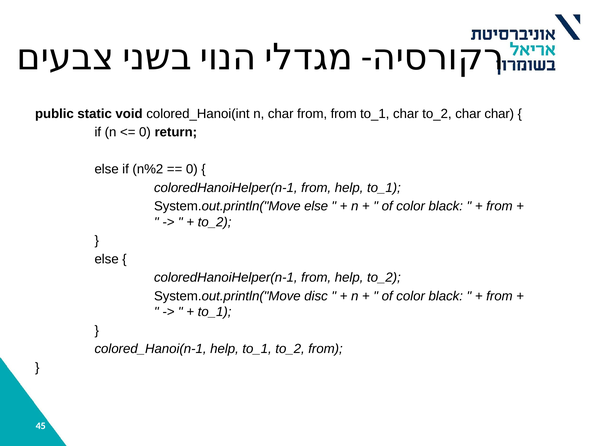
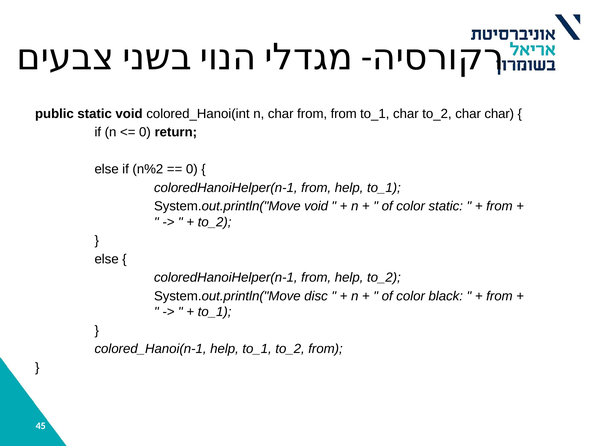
System.out.println("Move else: else -> void
black at (446, 206): black -> static
